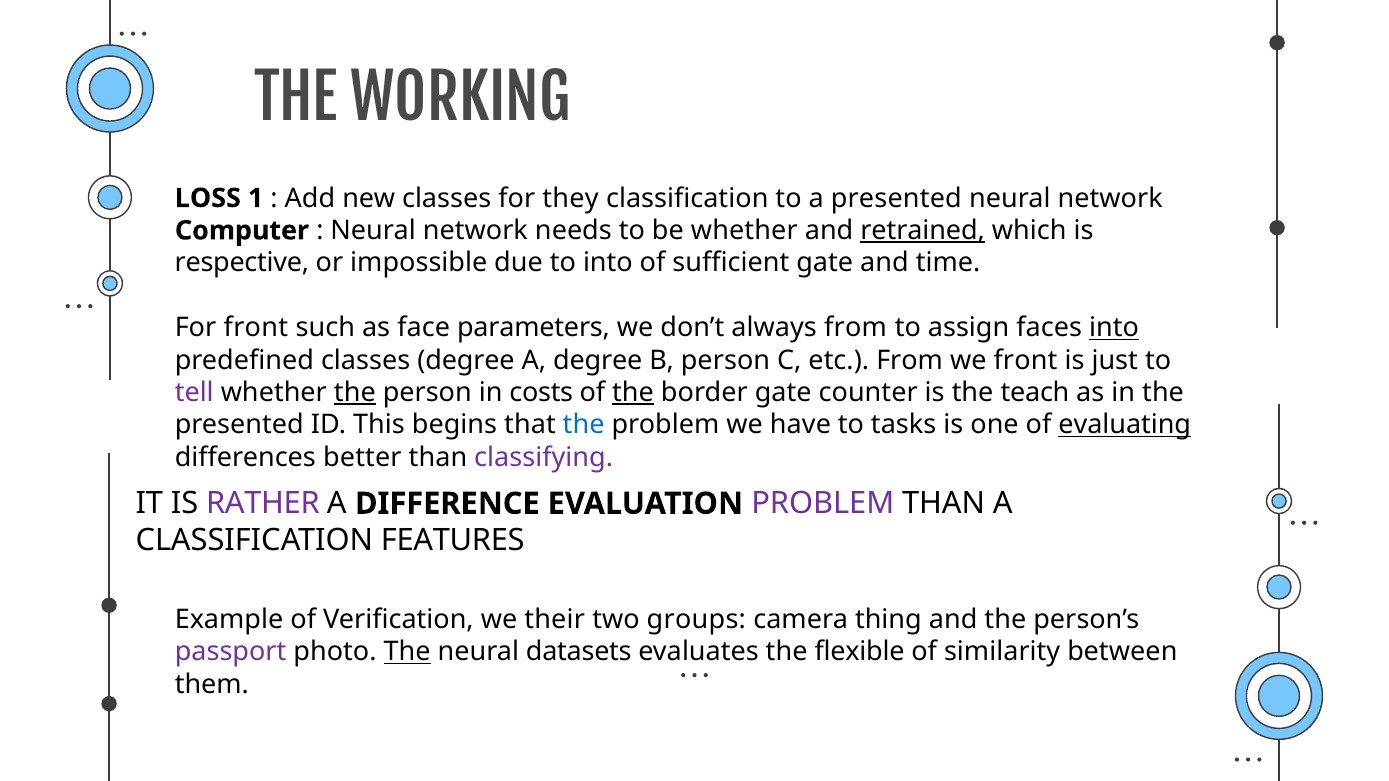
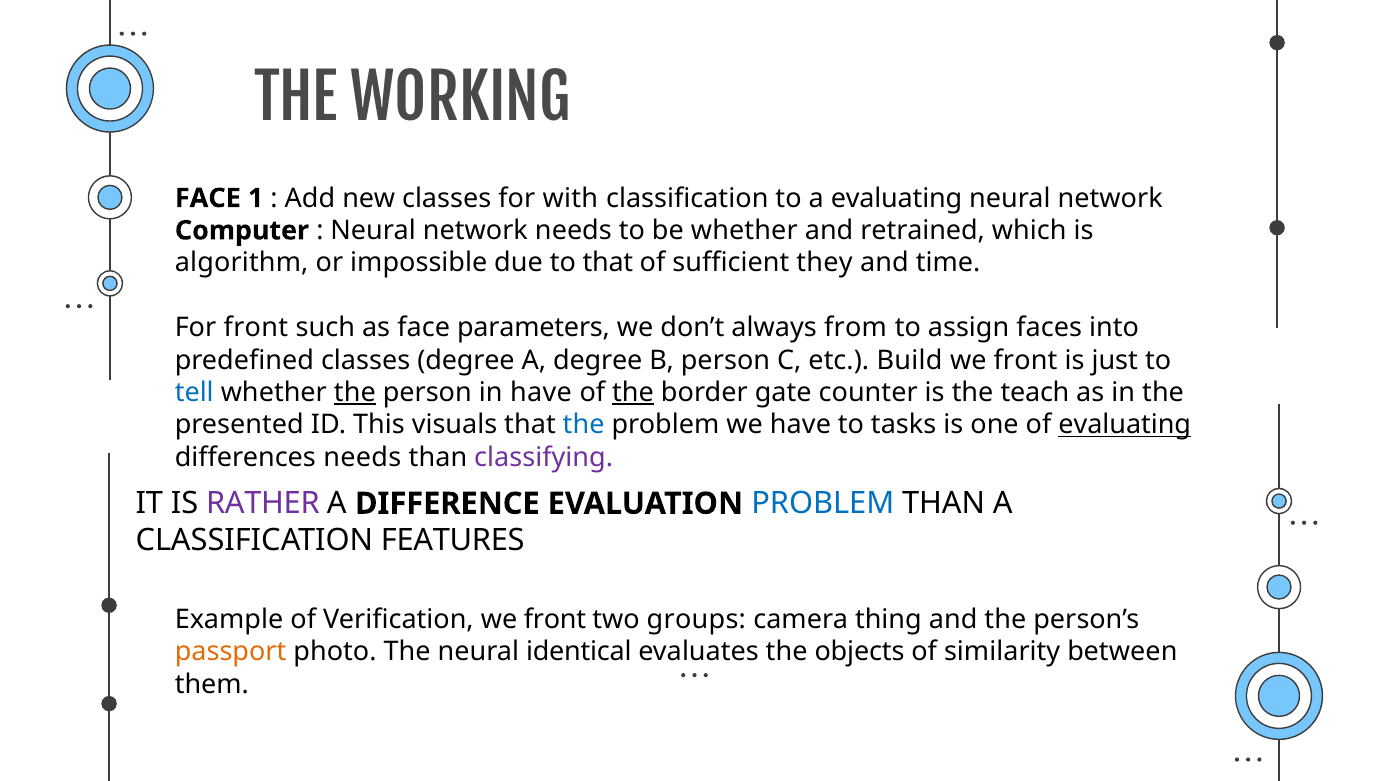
LOSS at (208, 198): LOSS -> FACE
they: they -> with
a presented: presented -> evaluating
retrained underline: present -> none
respective: respective -> algorithm
to into: into -> that
sufficient gate: gate -> they
into at (1114, 328) underline: present -> none
etc From: From -> Build
tell colour: purple -> blue
in costs: costs -> have
begins: begins -> visuals
differences better: better -> needs
PROBLEM at (823, 504) colour: purple -> blue
Verification we their: their -> front
passport colour: purple -> orange
The at (407, 652) underline: present -> none
datasets: datasets -> identical
flexible: flexible -> objects
